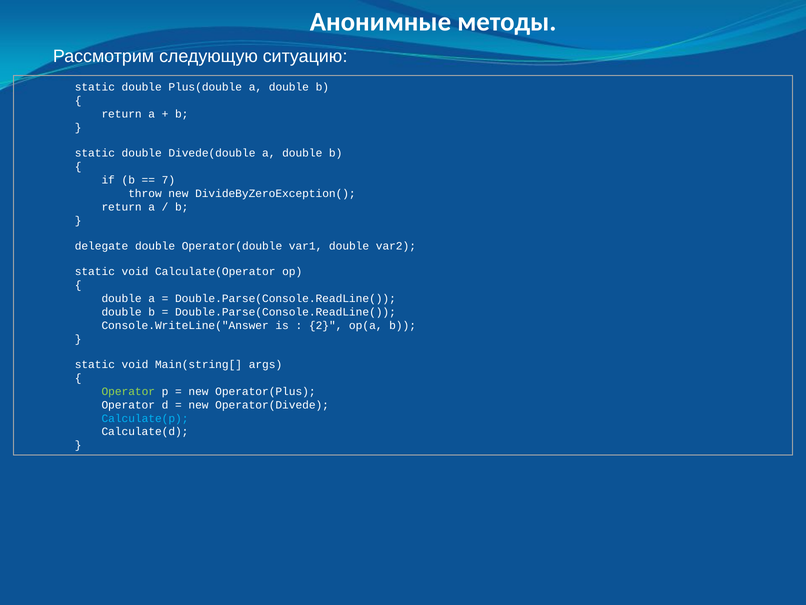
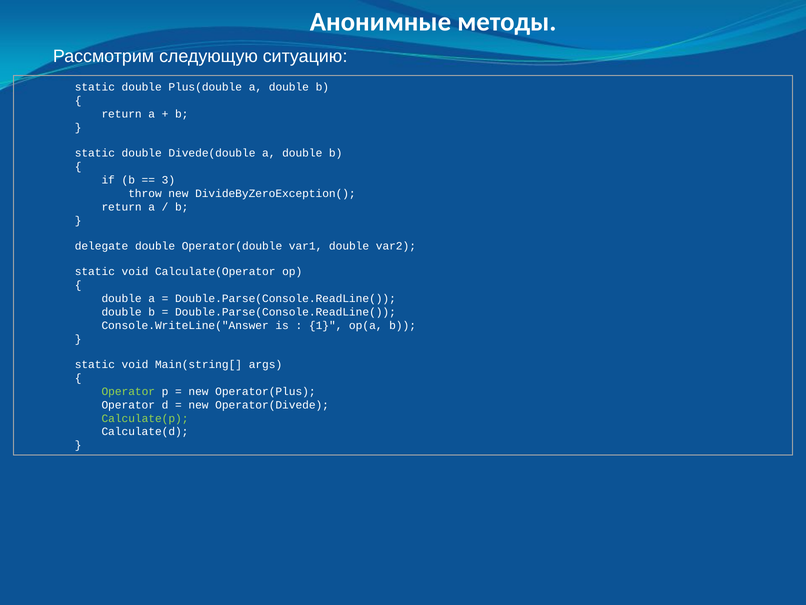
7: 7 -> 3
2: 2 -> 1
Calculate(p colour: light blue -> light green
